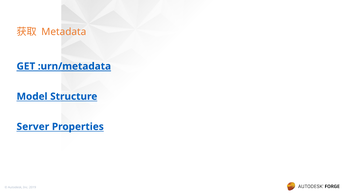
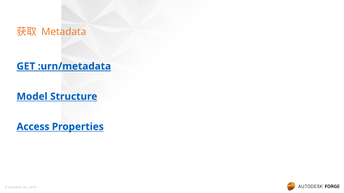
Server: Server -> Access
